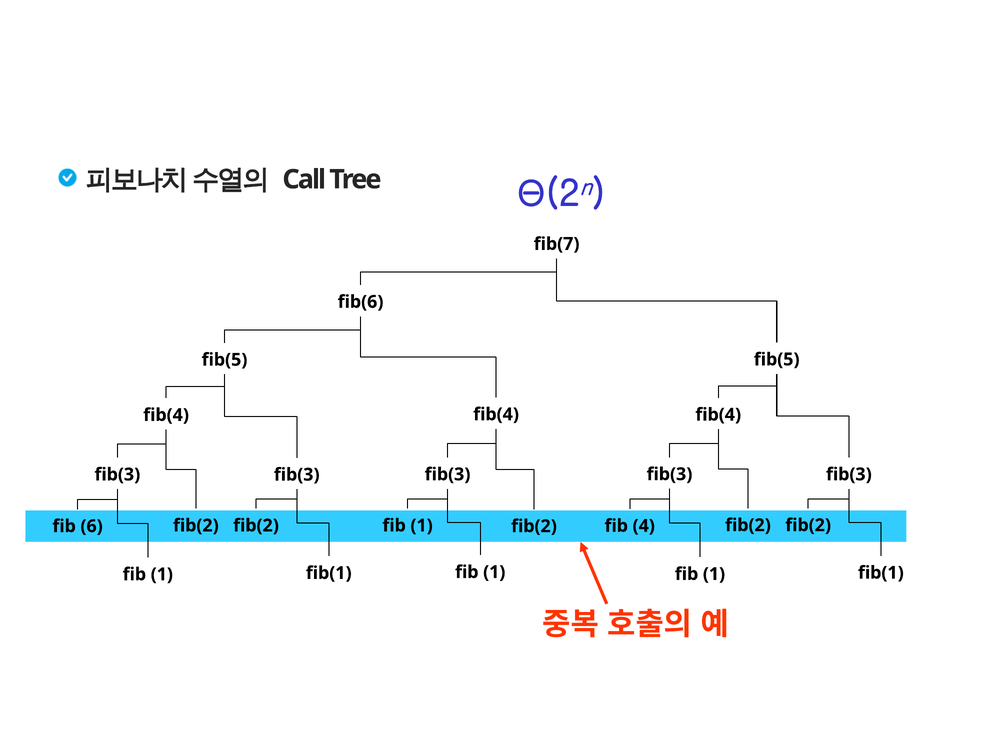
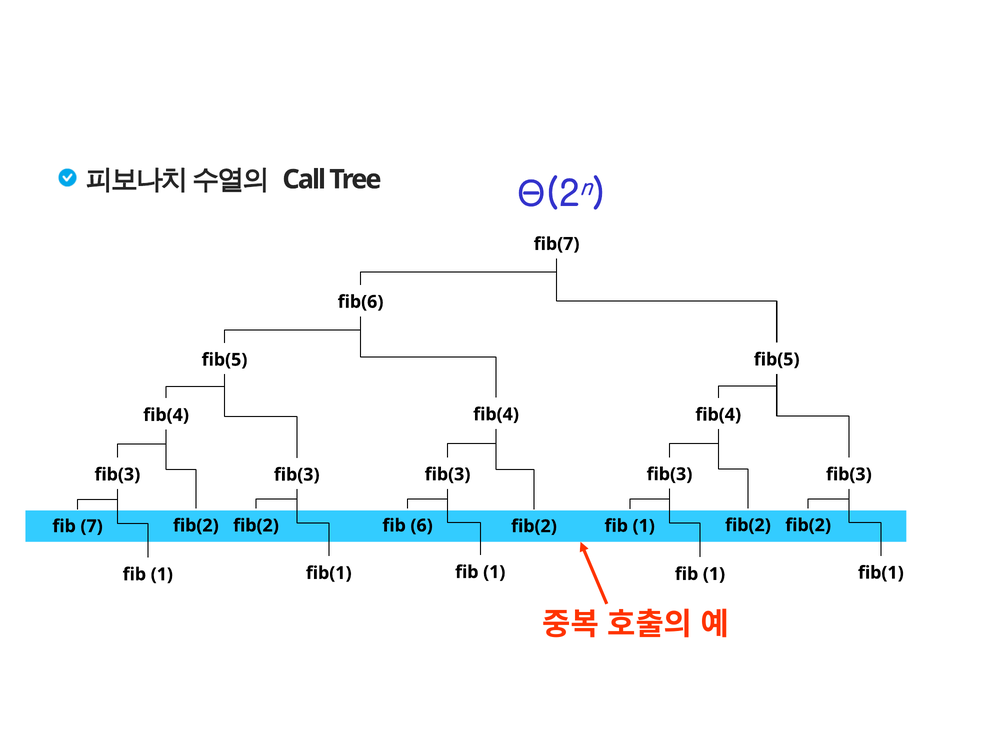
1 at (422, 526): 1 -> 6
4 at (644, 526): 4 -> 1
6: 6 -> 7
